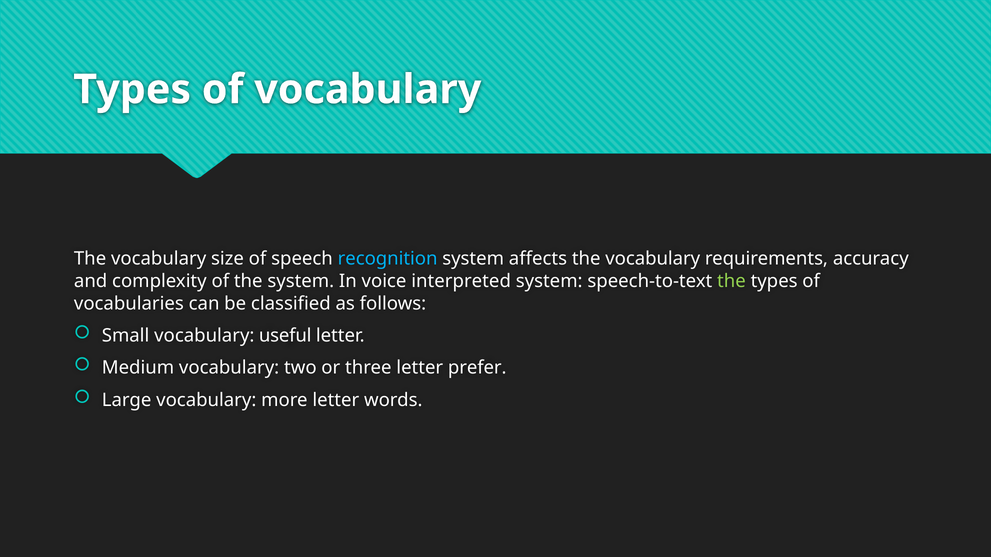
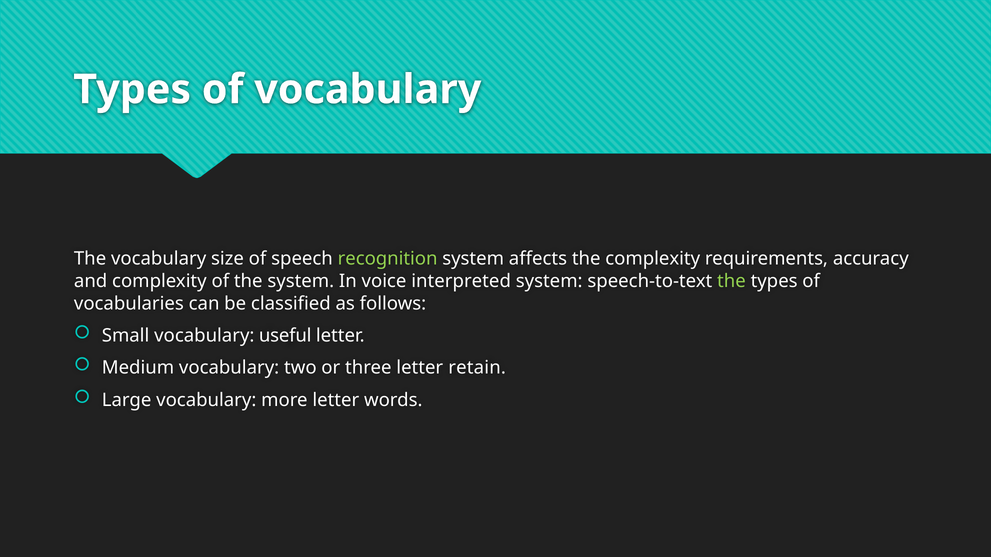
recognition colour: light blue -> light green
affects the vocabulary: vocabulary -> complexity
prefer: prefer -> retain
